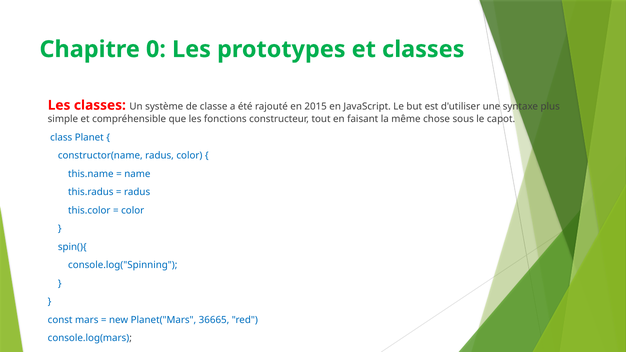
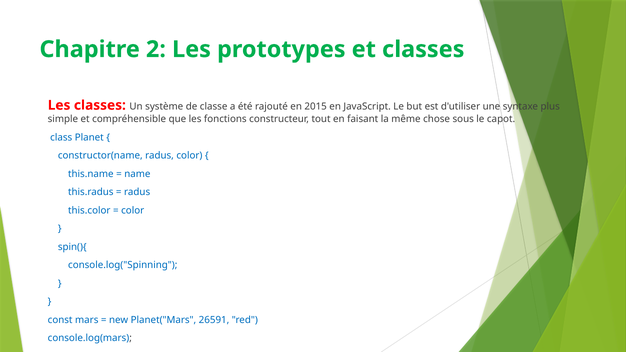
0: 0 -> 2
36665: 36665 -> 26591
